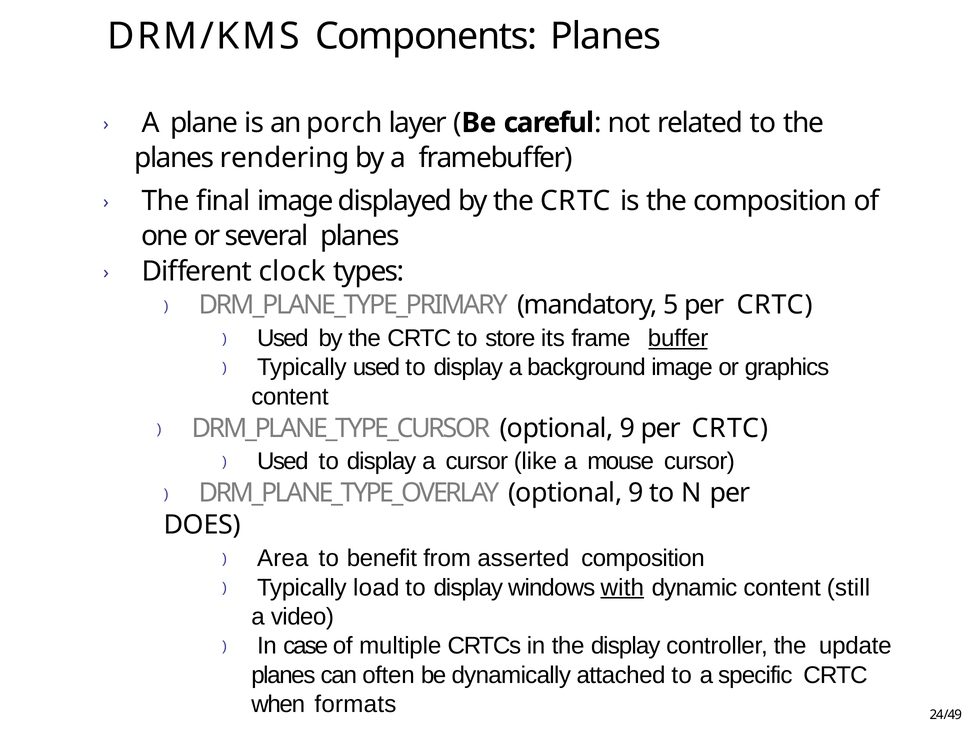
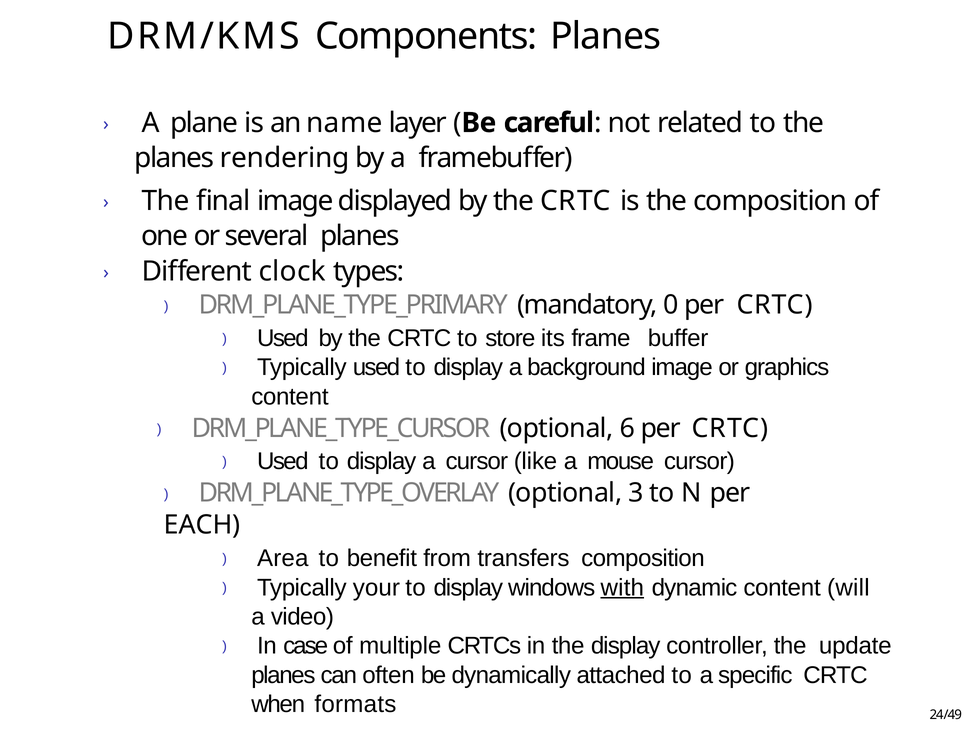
porch: porch -> name
5: 5 -> 0
buffer underline: present -> none
DRM_PLANE_TYPE_CURSOR optional 9: 9 -> 6
DRM_PLANE_TYPE_OVERLAY optional 9: 9 -> 3
DOES: DOES -> EACH
asserted: asserted -> transfers
load: load -> your
still: still -> will
